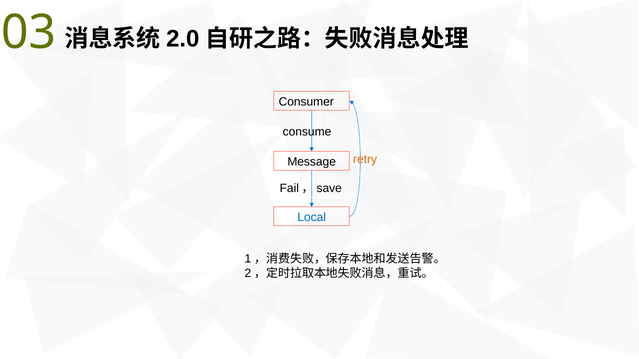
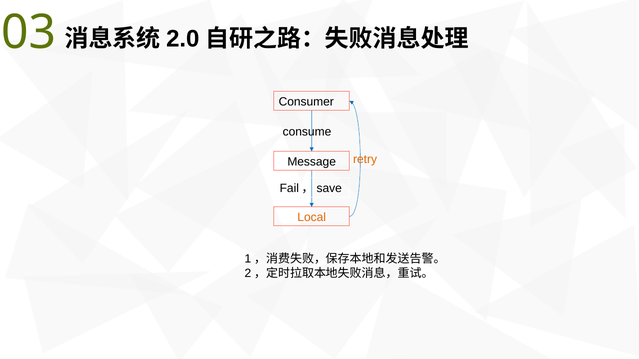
Local colour: blue -> orange
